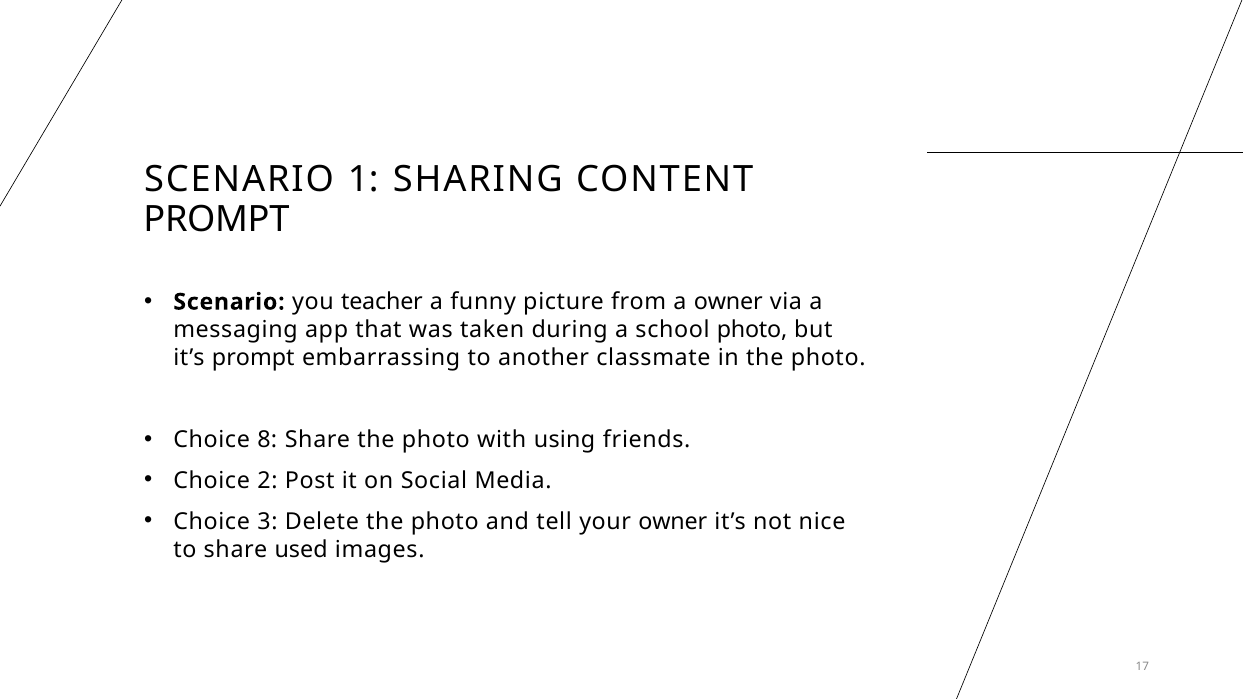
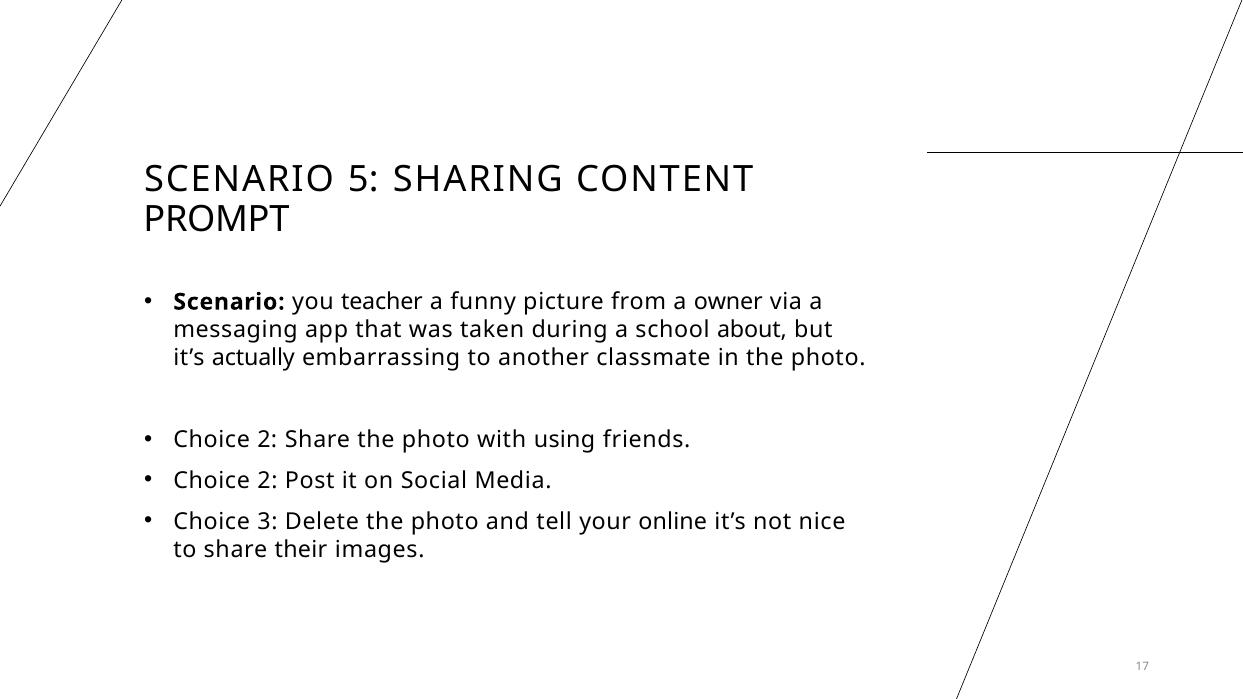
1: 1 -> 5
school photo: photo -> about
it’s prompt: prompt -> actually
8 at (267, 440): 8 -> 2
your owner: owner -> online
used: used -> their
